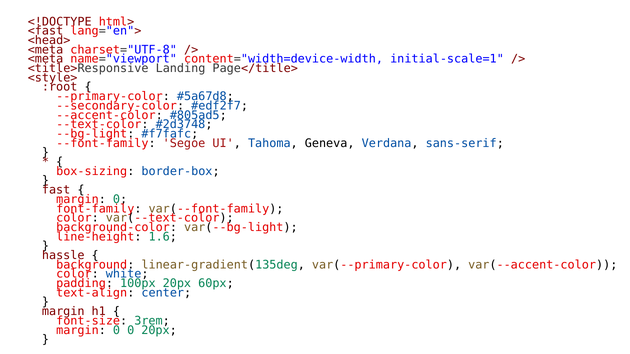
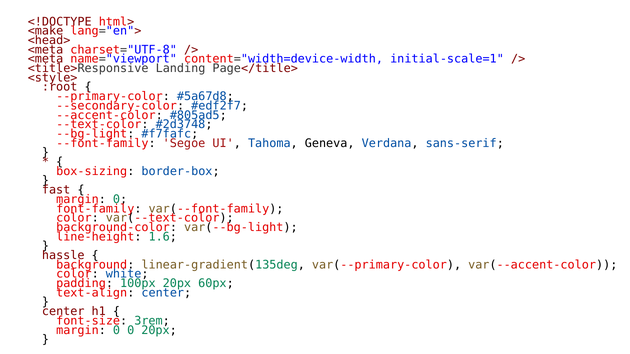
<fast: <fast -> <make
margin at (63, 312): margin -> center
